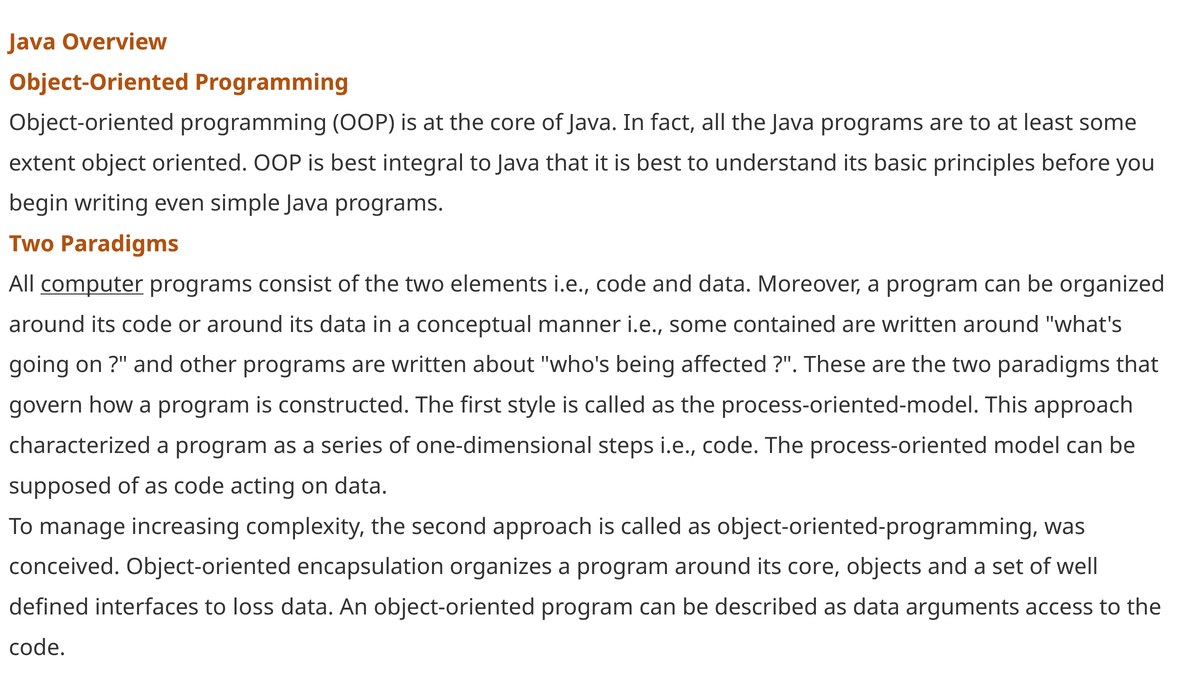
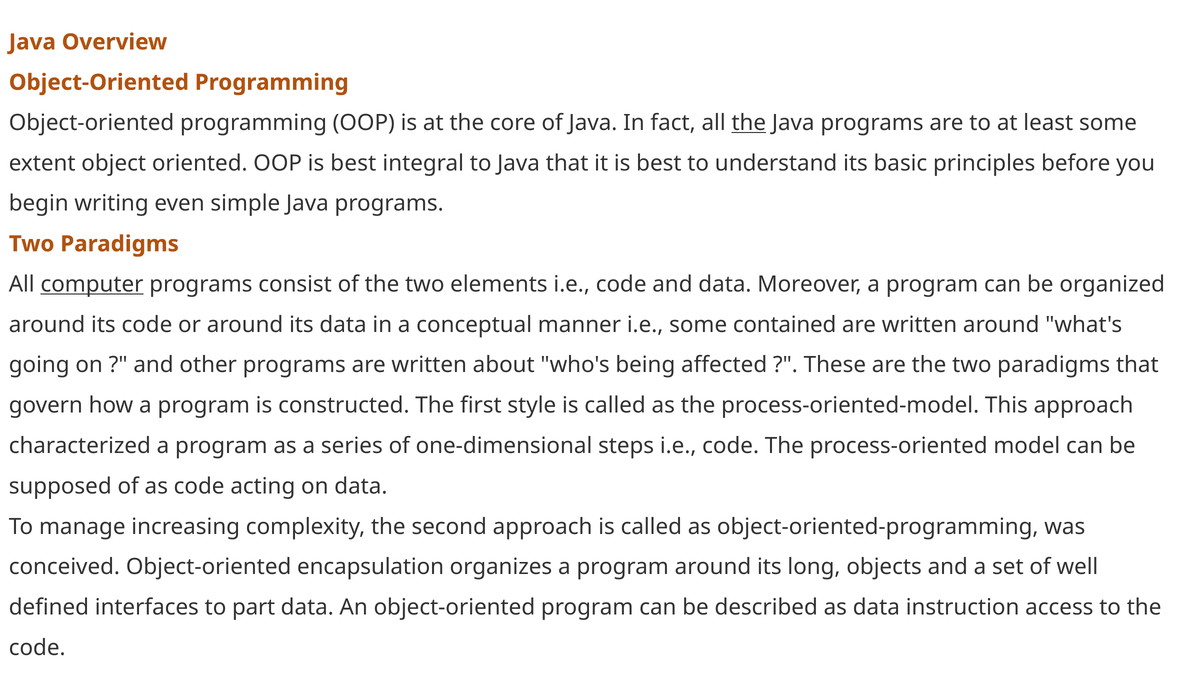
the at (749, 123) underline: none -> present
its core: core -> long
loss: loss -> part
arguments: arguments -> instruction
